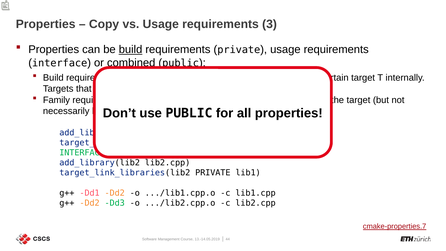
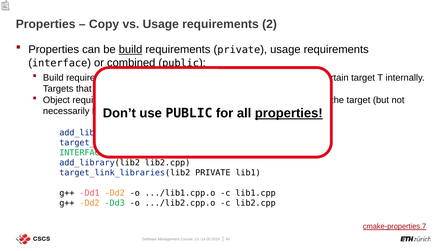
3: 3 -> 2
Family: Family -> Object
properties at (289, 113) underline: none -> present
